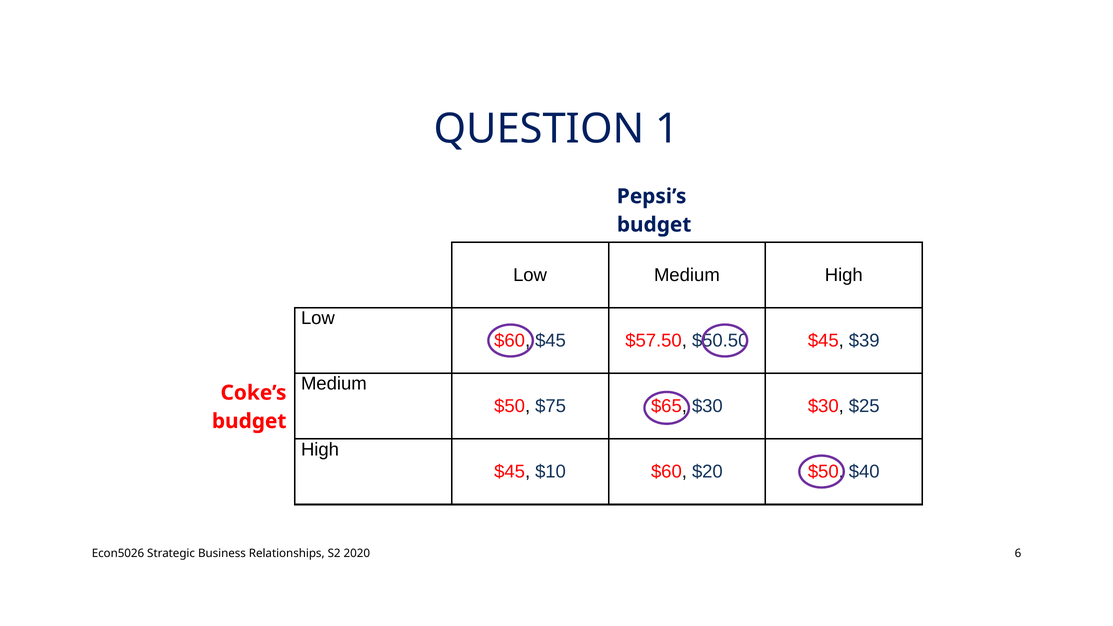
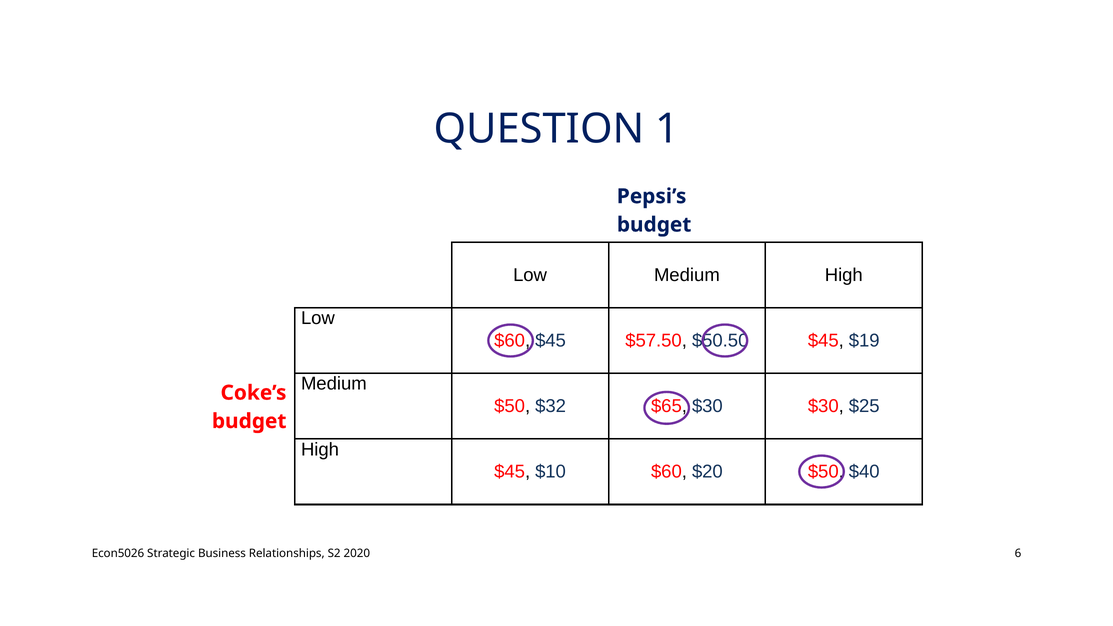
$39: $39 -> $19
$75: $75 -> $32
